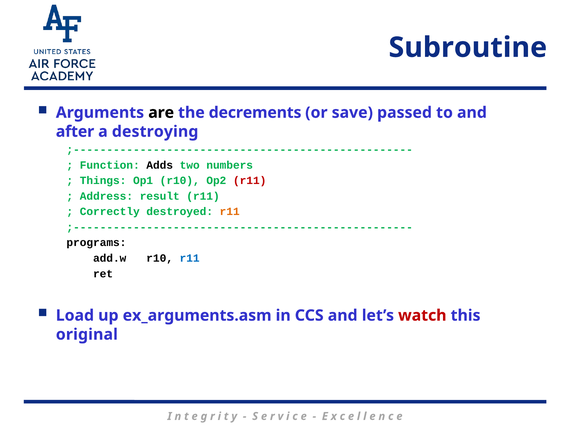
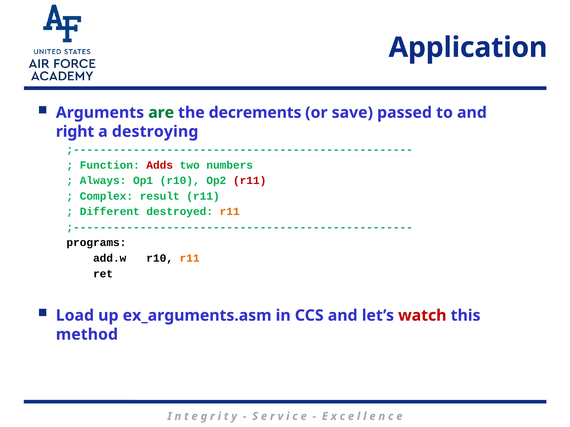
Subroutine: Subroutine -> Application
are colour: black -> green
after: after -> right
Adds colour: black -> red
Things: Things -> Always
Address: Address -> Complex
Correctly: Correctly -> Different
r11 at (190, 258) colour: blue -> orange
original: original -> method
